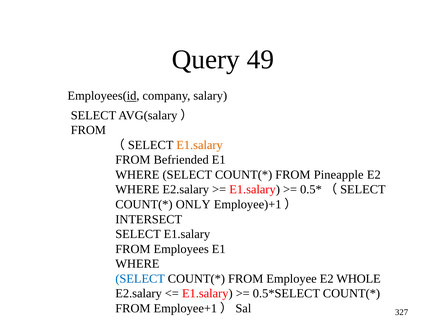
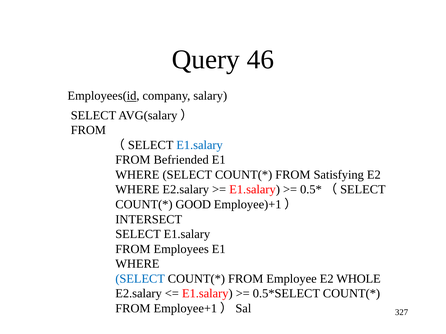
49: 49 -> 46
E1.salary at (200, 145) colour: orange -> blue
Pineapple: Pineapple -> Satisfying
ONLY: ONLY -> GOOD
